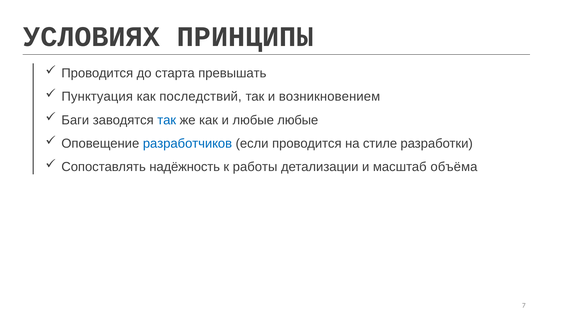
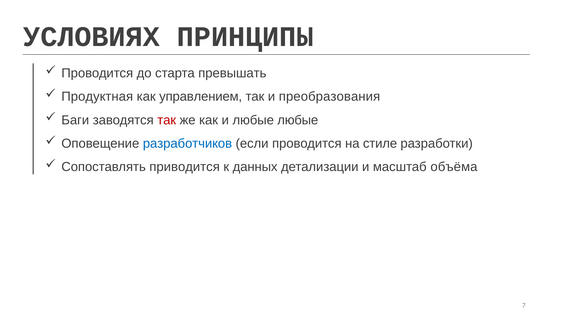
Пунктуация: Пунктуация -> Продуктная
последствий: последствий -> управлением
возникновением: возникновением -> преобразования
так at (167, 120) colour: blue -> red
надёжность: надёжность -> приводится
работы: работы -> данных
